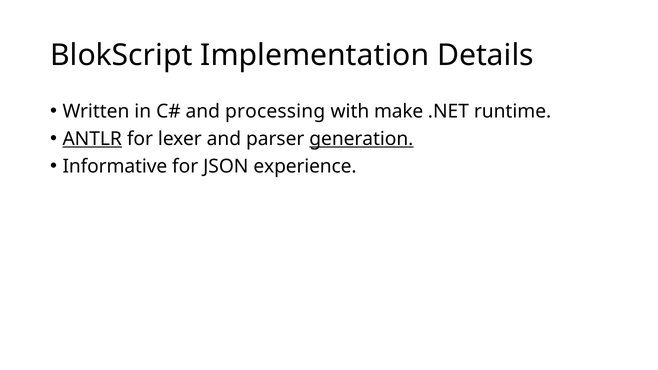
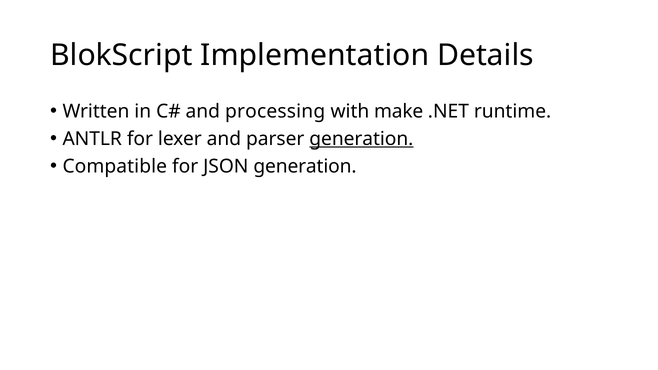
ANTLR underline: present -> none
Informative: Informative -> Compatible
JSON experience: experience -> generation
